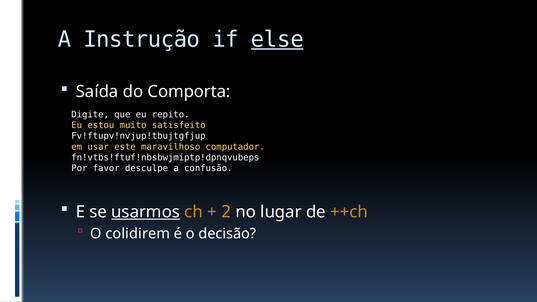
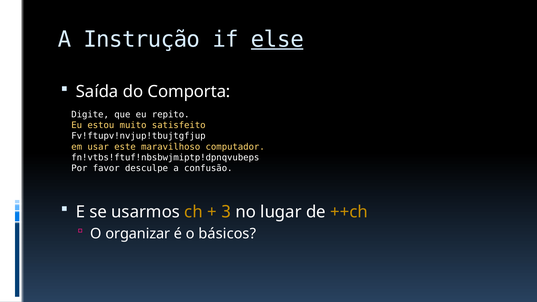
usarmos underline: present -> none
2: 2 -> 3
colidirem: colidirem -> organizar
decisão: decisão -> básicos
